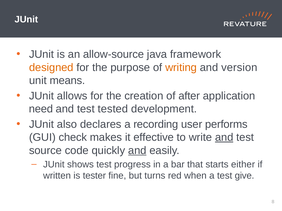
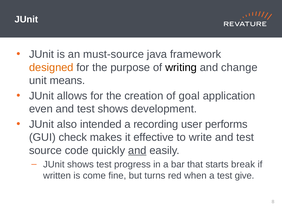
allow-source: allow-source -> must-source
writing colour: orange -> black
version: version -> change
after: after -> goal
need: need -> even
test tested: tested -> shows
declares: declares -> intended
and at (224, 138) underline: present -> none
either: either -> break
tester: tester -> come
